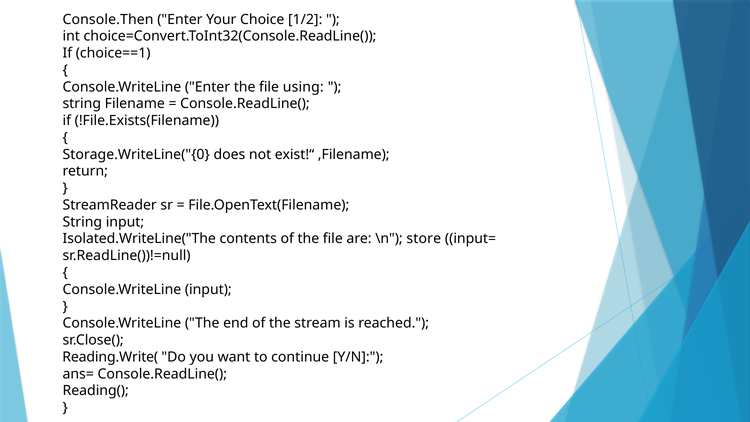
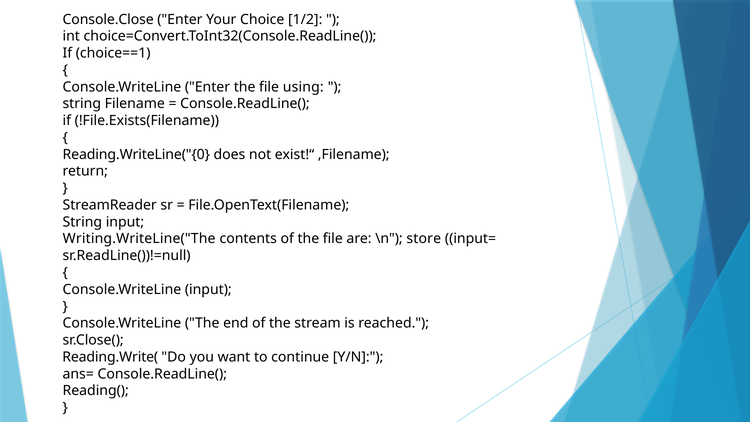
Console.Then: Console.Then -> Console.Close
Storage.WriteLine("{0: Storage.WriteLine("{0 -> Reading.WriteLine("{0
Isolated.WriteLine("The: Isolated.WriteLine("The -> Writing.WriteLine("The
